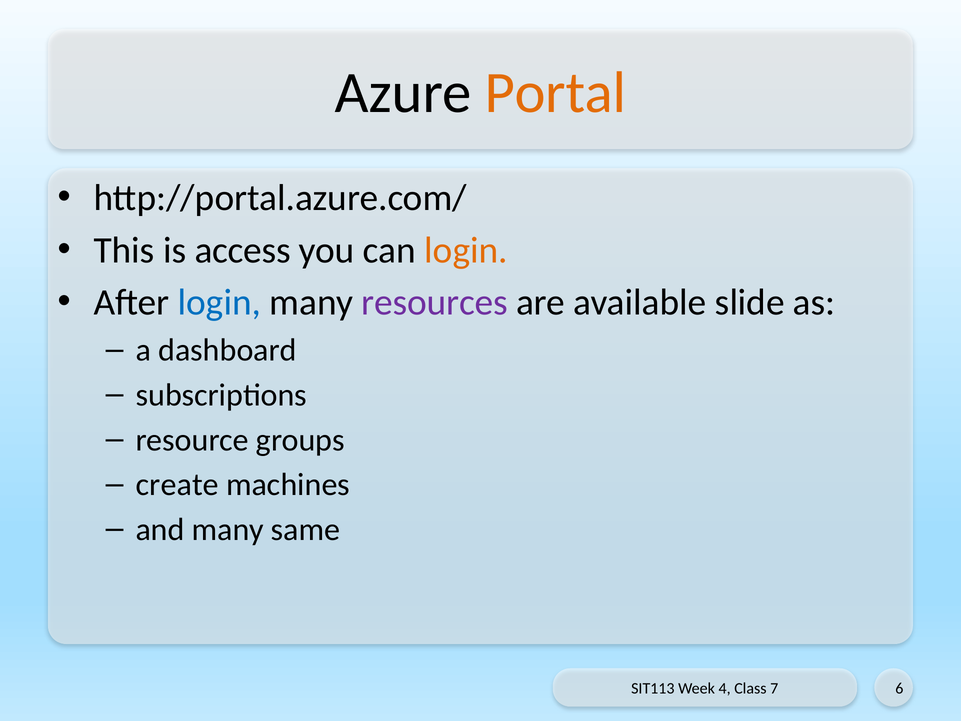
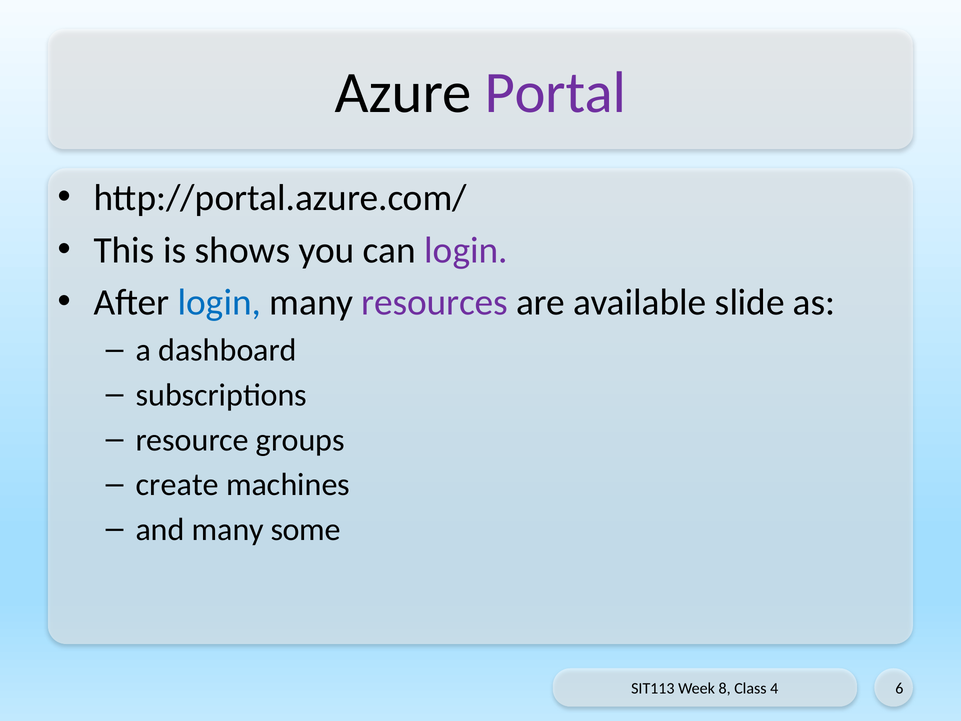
Portal colour: orange -> purple
access: access -> shows
login at (466, 250) colour: orange -> purple
same: same -> some
4: 4 -> 8
7: 7 -> 4
